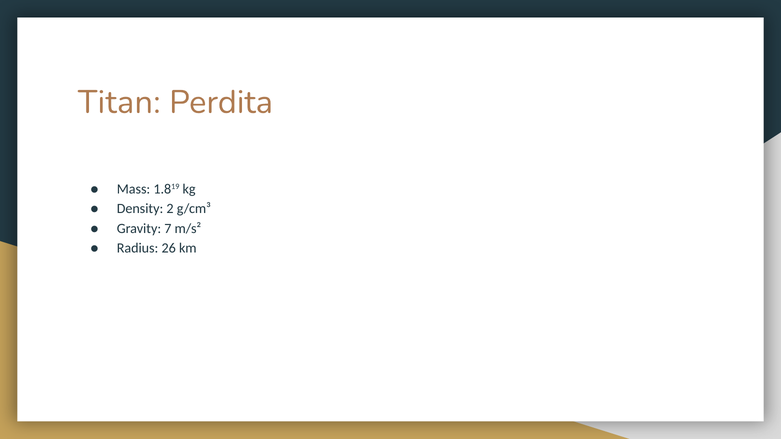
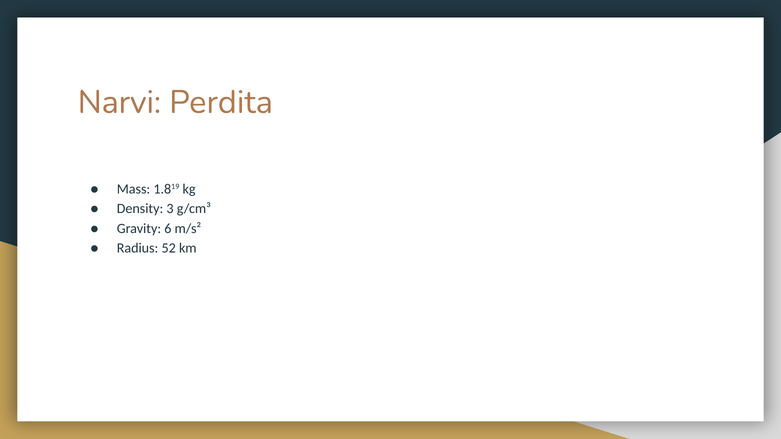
Titan: Titan -> Narvi
2: 2 -> 3
7: 7 -> 6
26: 26 -> 52
